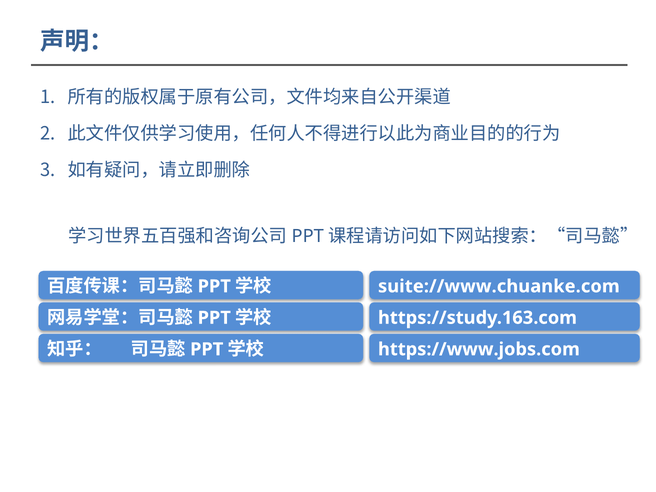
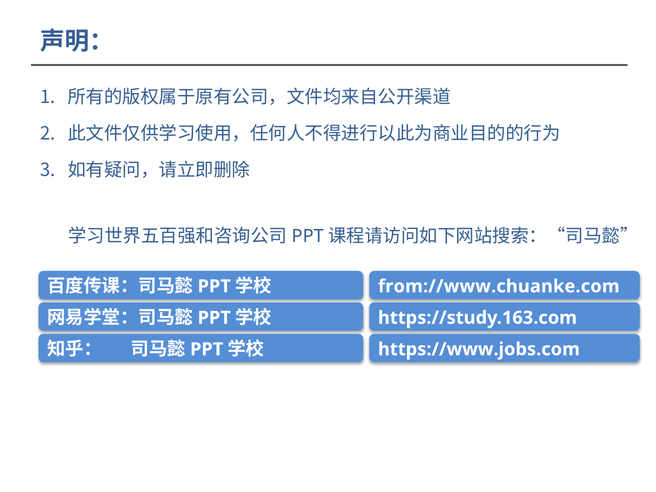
suite://www.chuanke.com: suite://www.chuanke.com -> from://www.chuanke.com
